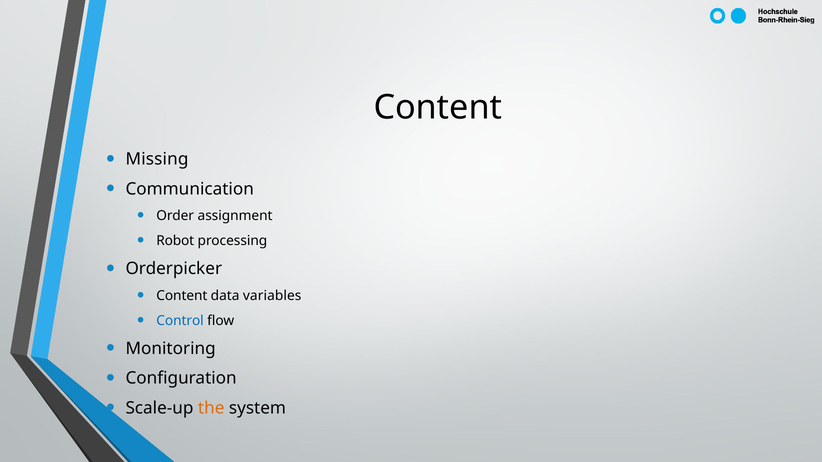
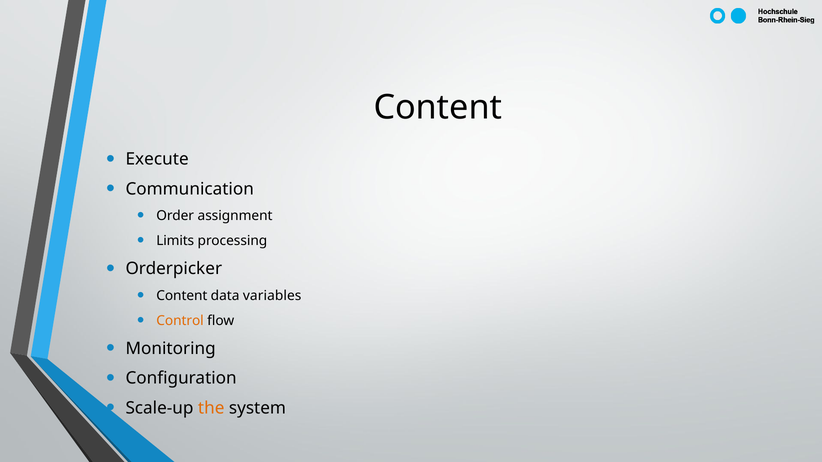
Missing: Missing -> Execute
Robot: Robot -> Limits
Control colour: blue -> orange
